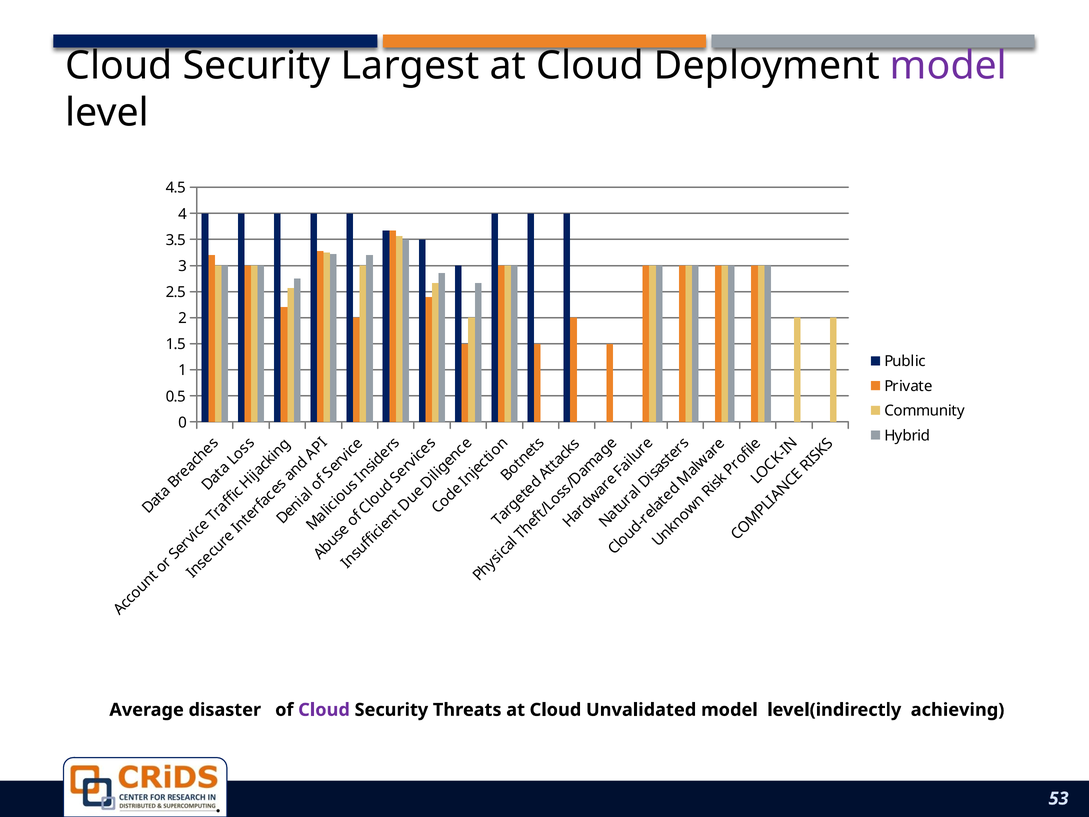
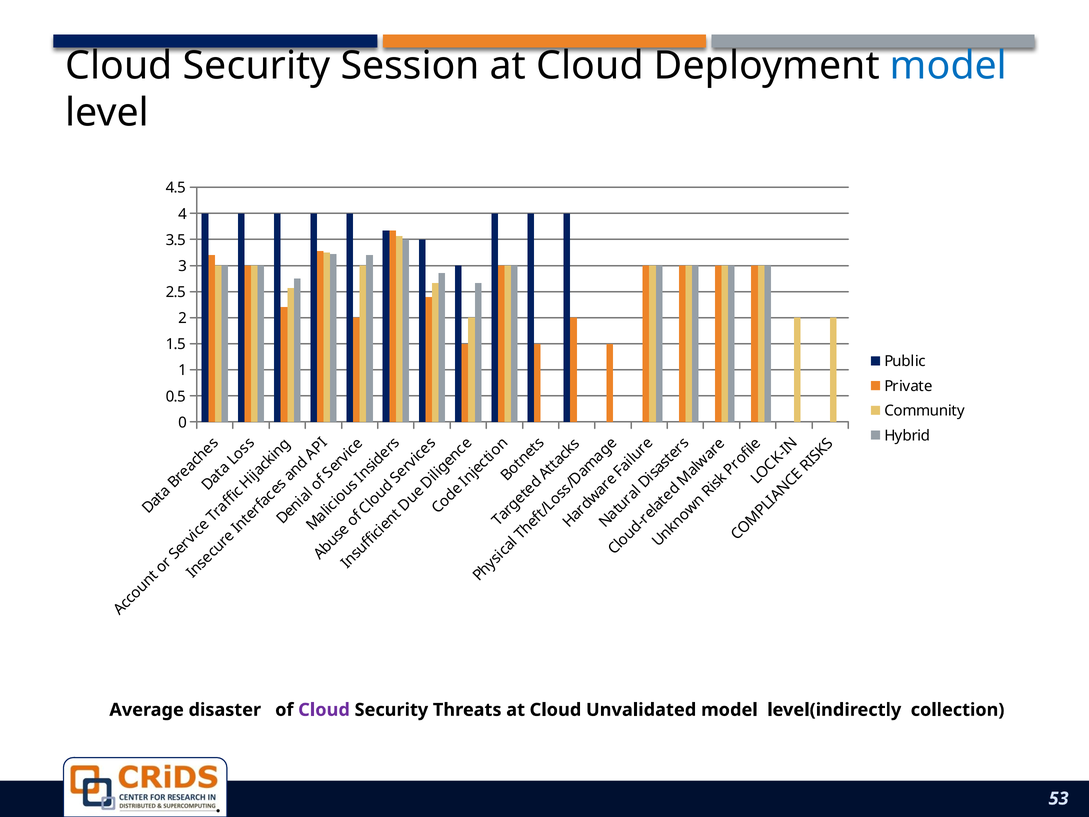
Largest: Largest -> Session
model at (949, 66) colour: purple -> blue
achieving: achieving -> collection
